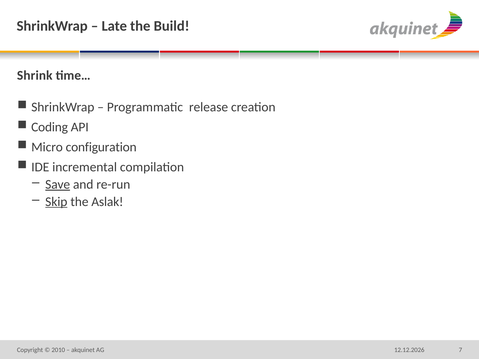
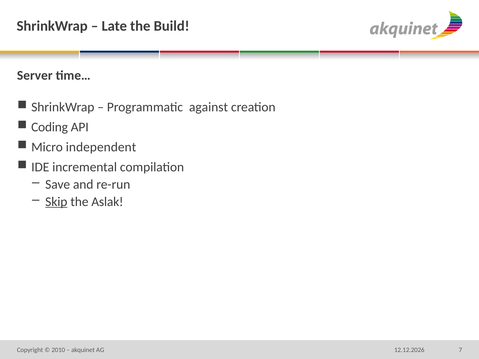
Shrink: Shrink -> Server
release: release -> against
configuration: configuration -> independent
Save underline: present -> none
